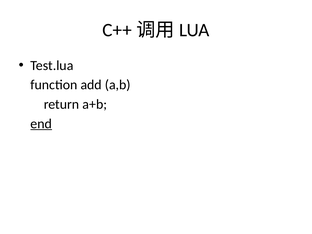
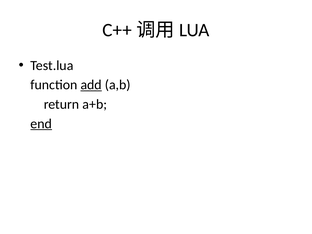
add underline: none -> present
